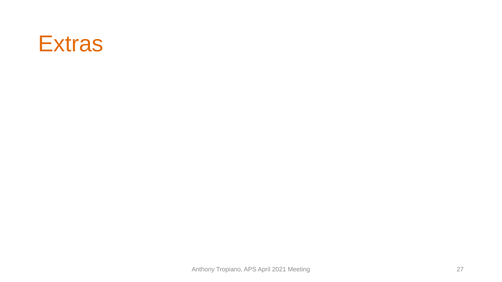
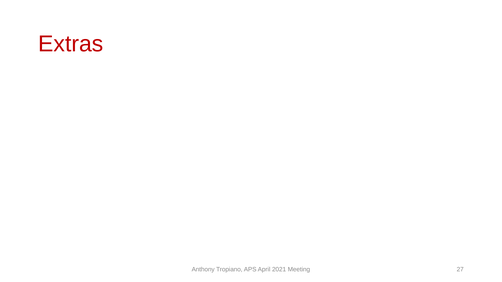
Extras colour: orange -> red
